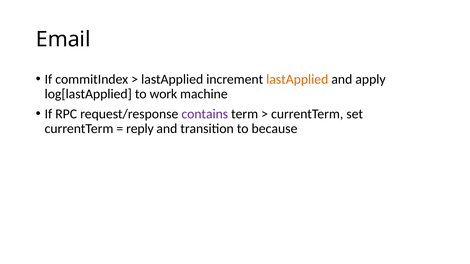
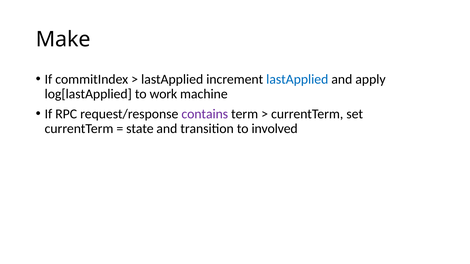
Email: Email -> Make
lastApplied at (297, 79) colour: orange -> blue
reply: reply -> state
because: because -> involved
